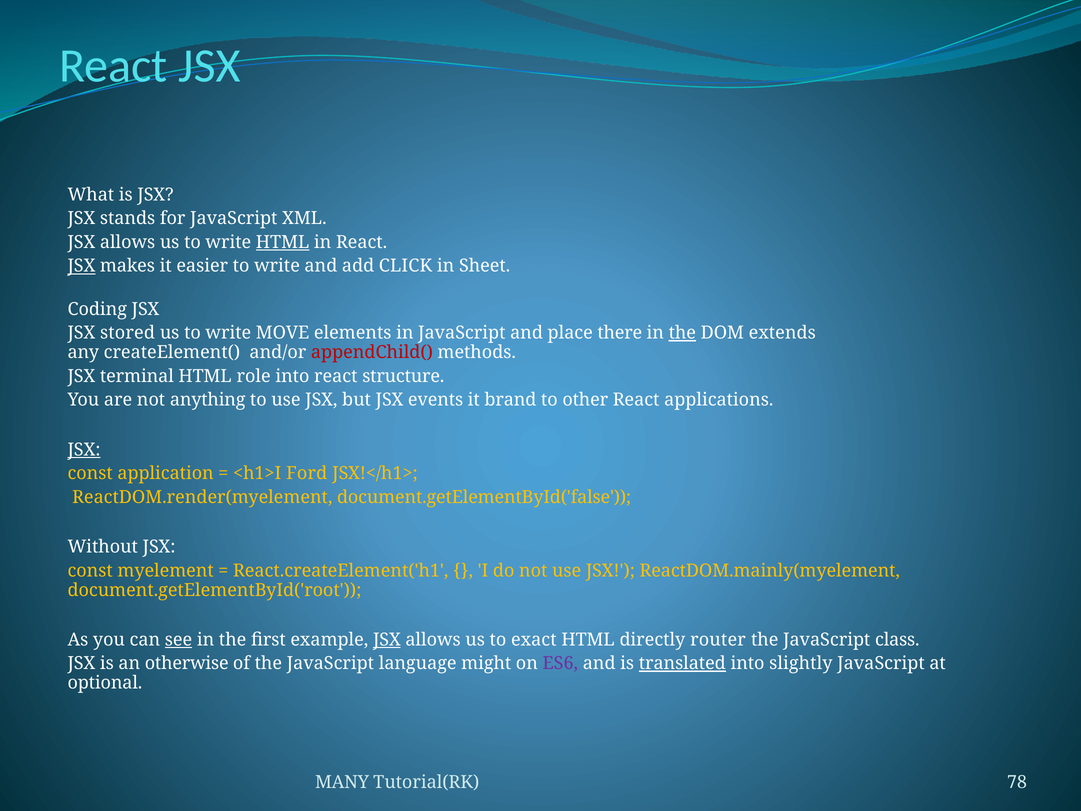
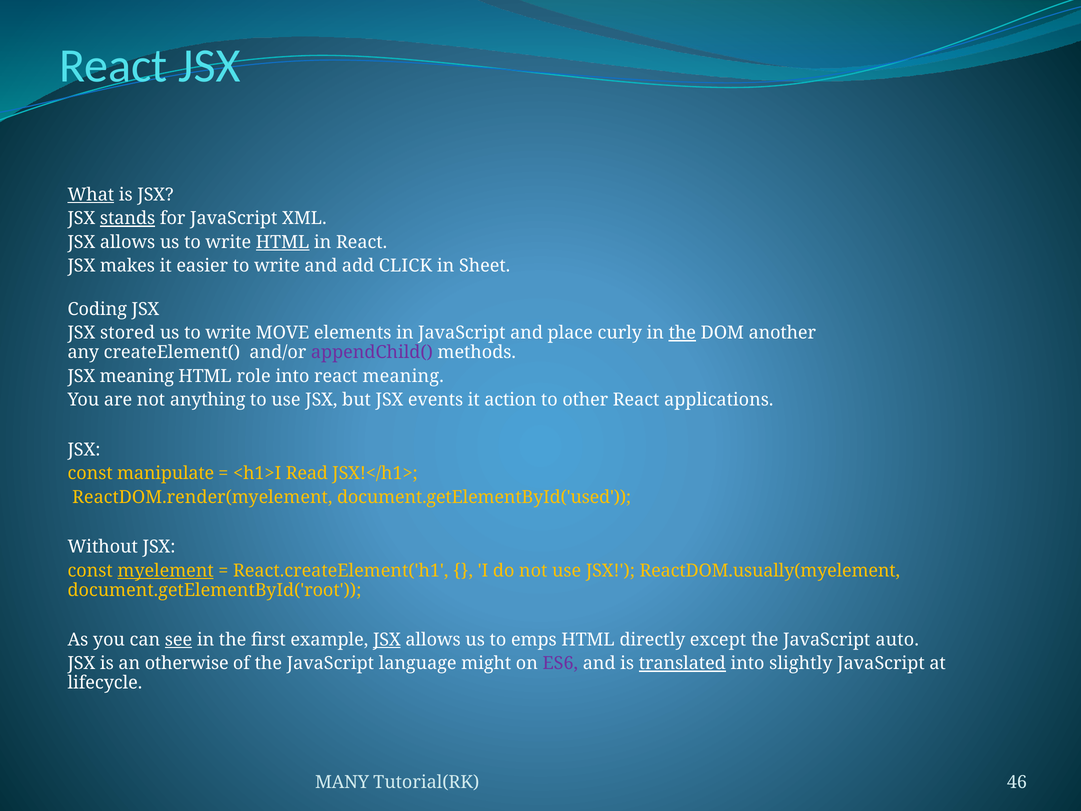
What underline: none -> present
stands underline: none -> present
JSX at (81, 266) underline: present -> none
there: there -> curly
extends: extends -> another
appendChild( colour: red -> purple
JSX terminal: terminal -> meaning
react structure: structure -> meaning
brand: brand -> action
JSX at (84, 450) underline: present -> none
application: application -> manipulate
Ford: Ford -> Read
document.getElementById('false: document.getElementById('false -> document.getElementById('used
myelement underline: none -> present
ReactDOM.mainly(myelement: ReactDOM.mainly(myelement -> ReactDOM.usually(myelement
exact: exact -> emps
router: router -> except
class: class -> auto
optional: optional -> lifecycle
78: 78 -> 46
